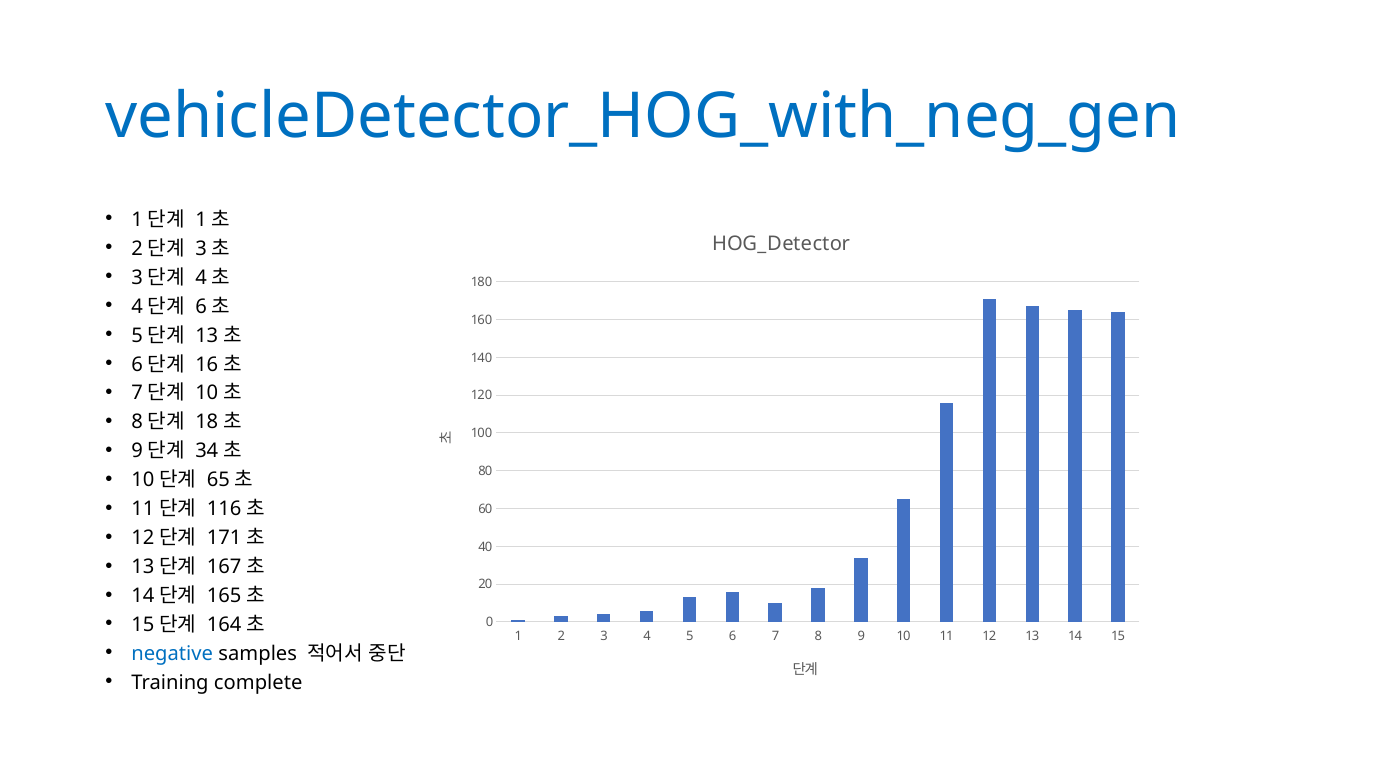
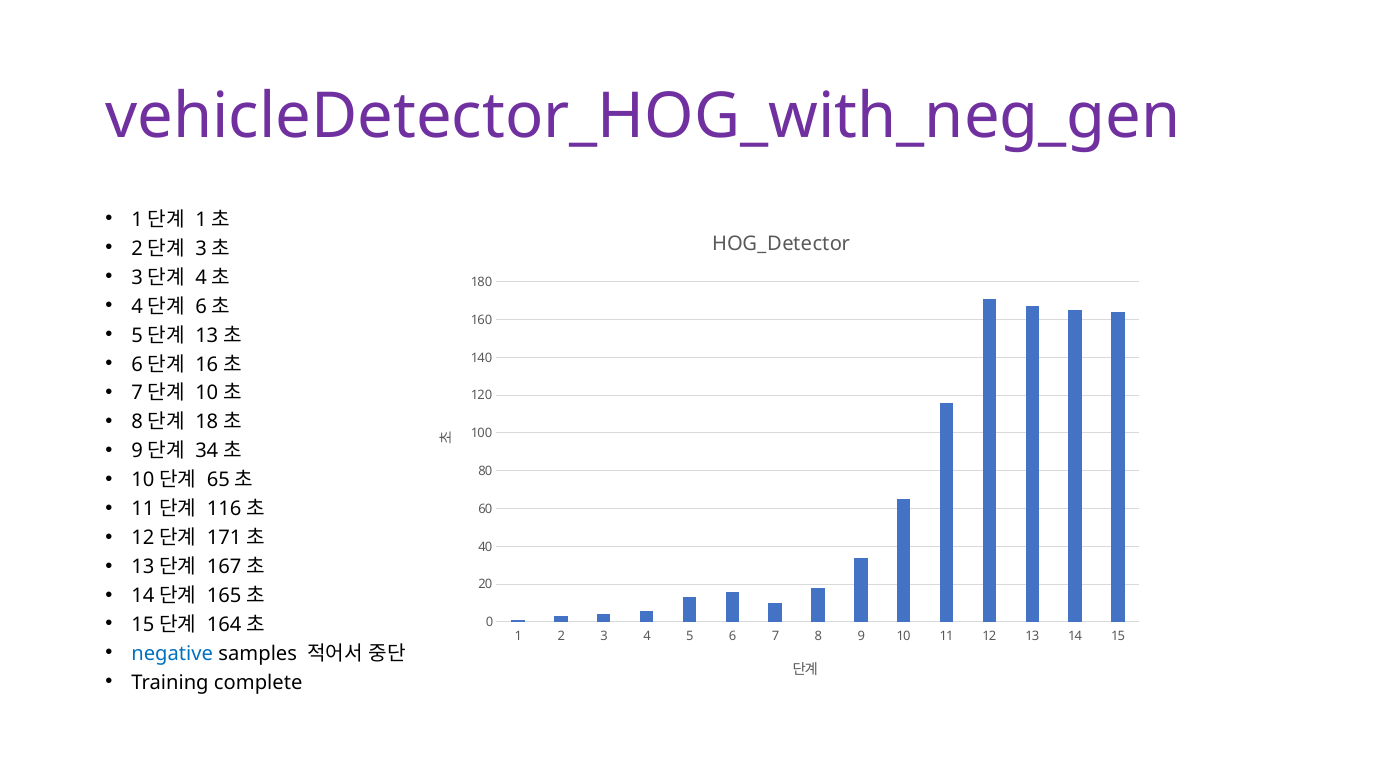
vehicleDetector_HOG_with_neg_gen colour: blue -> purple
